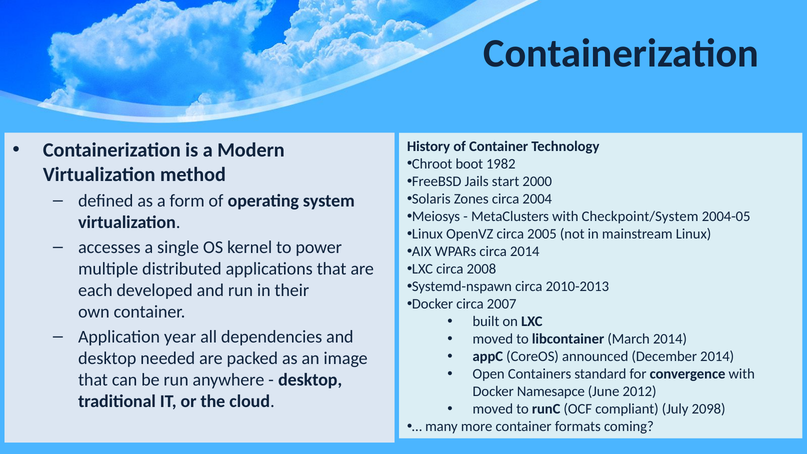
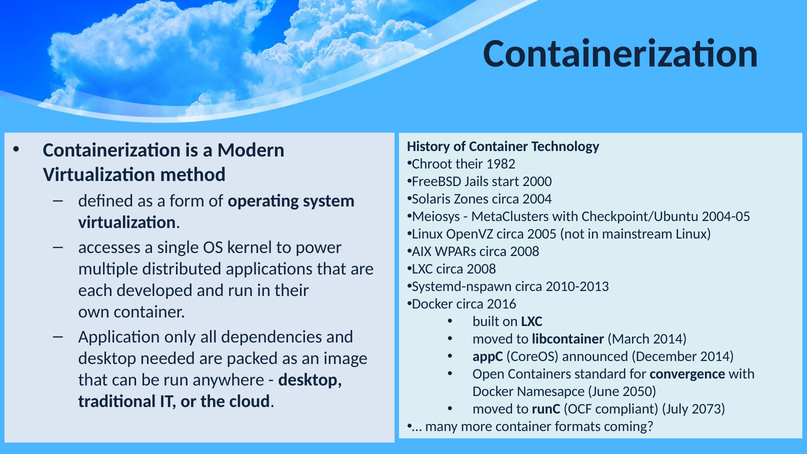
Chroot boot: boot -> their
Checkpoint/System: Checkpoint/System -> Checkpoint/Ubuntu
WPARs circa 2014: 2014 -> 2008
2007: 2007 -> 2016
year: year -> only
2012: 2012 -> 2050
2098: 2098 -> 2073
